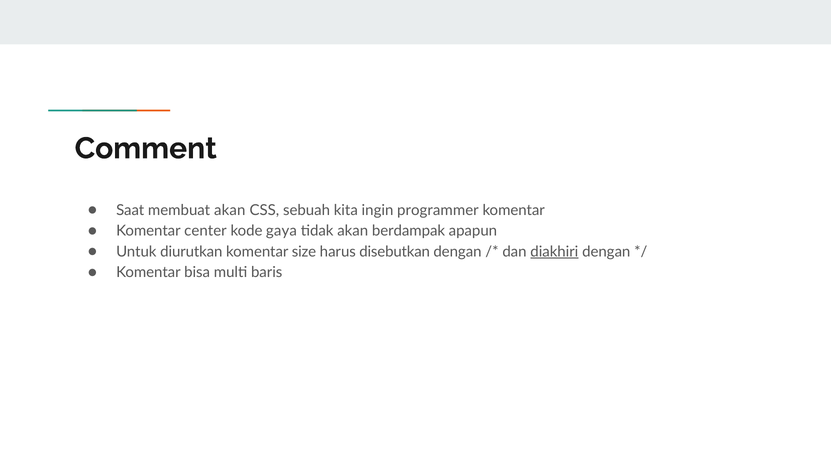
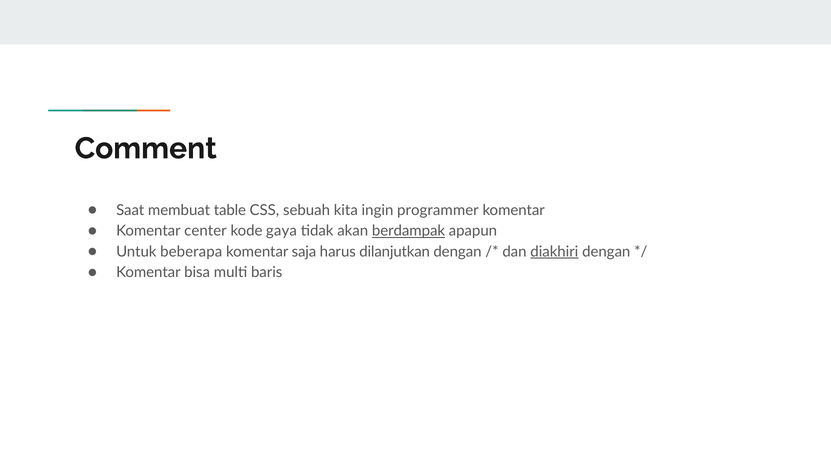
membuat akan: akan -> table
berdampak underline: none -> present
diurutkan: diurutkan -> beberapa
size: size -> saja
disebutkan: disebutkan -> dilanjutkan
